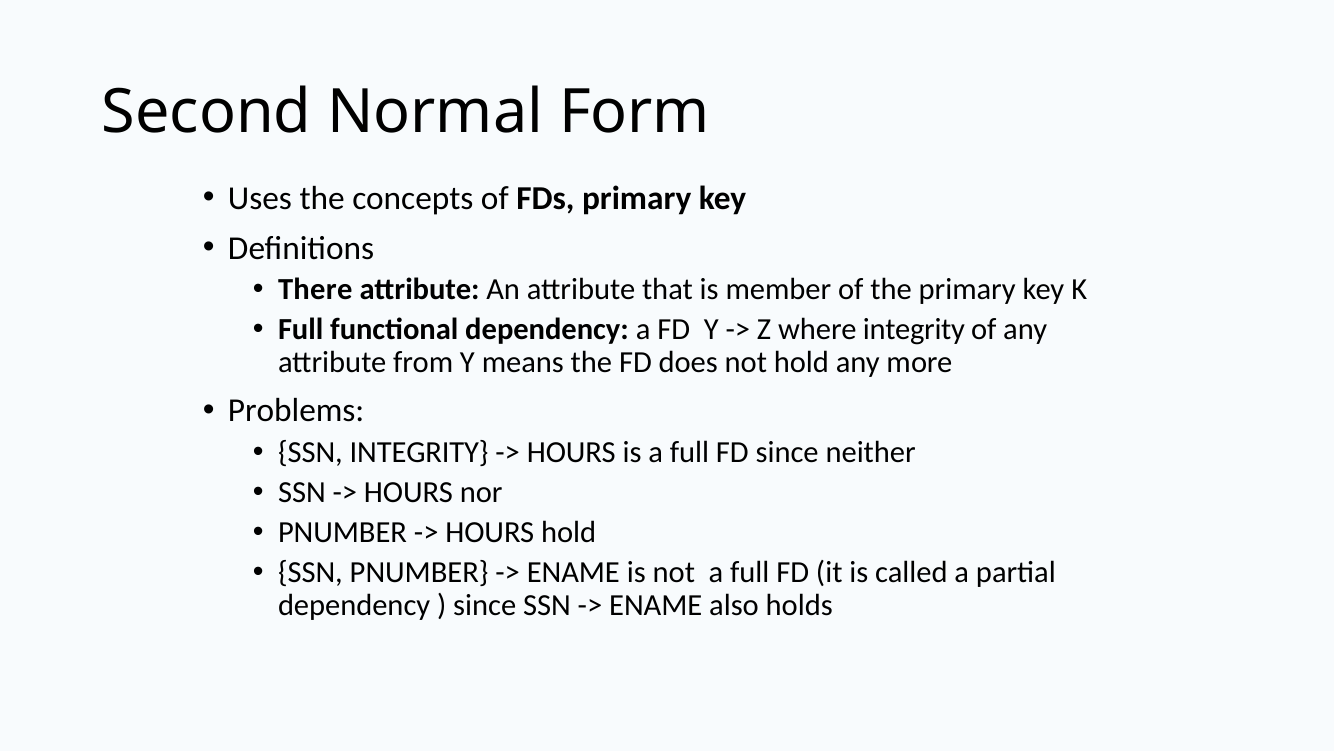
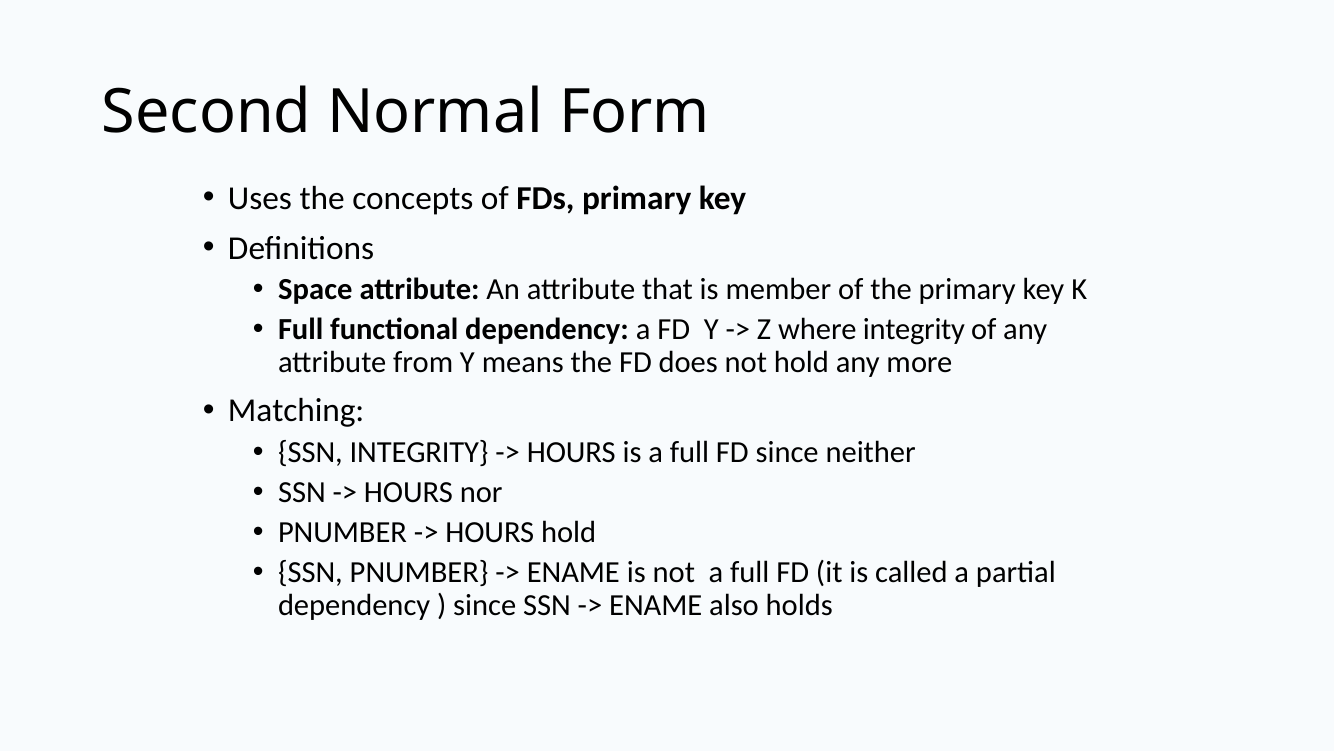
There: There -> Space
Problems: Problems -> Matching
